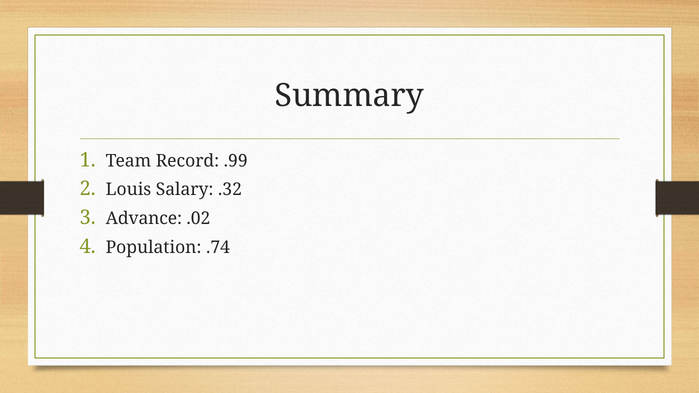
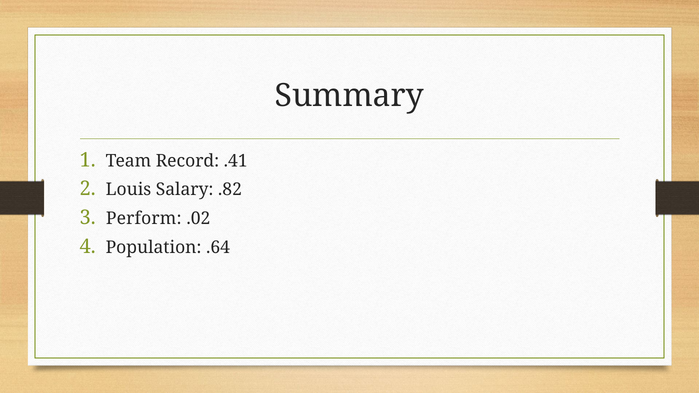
.99: .99 -> .41
.32: .32 -> .82
Advance: Advance -> Perform
.74: .74 -> .64
